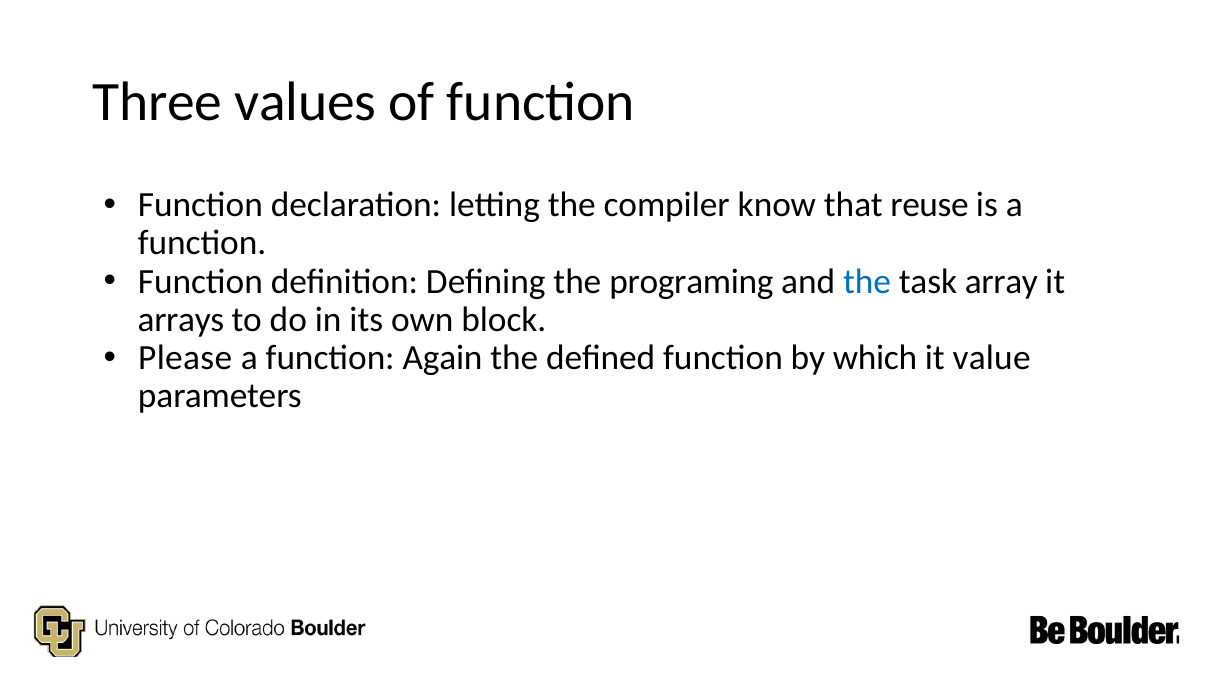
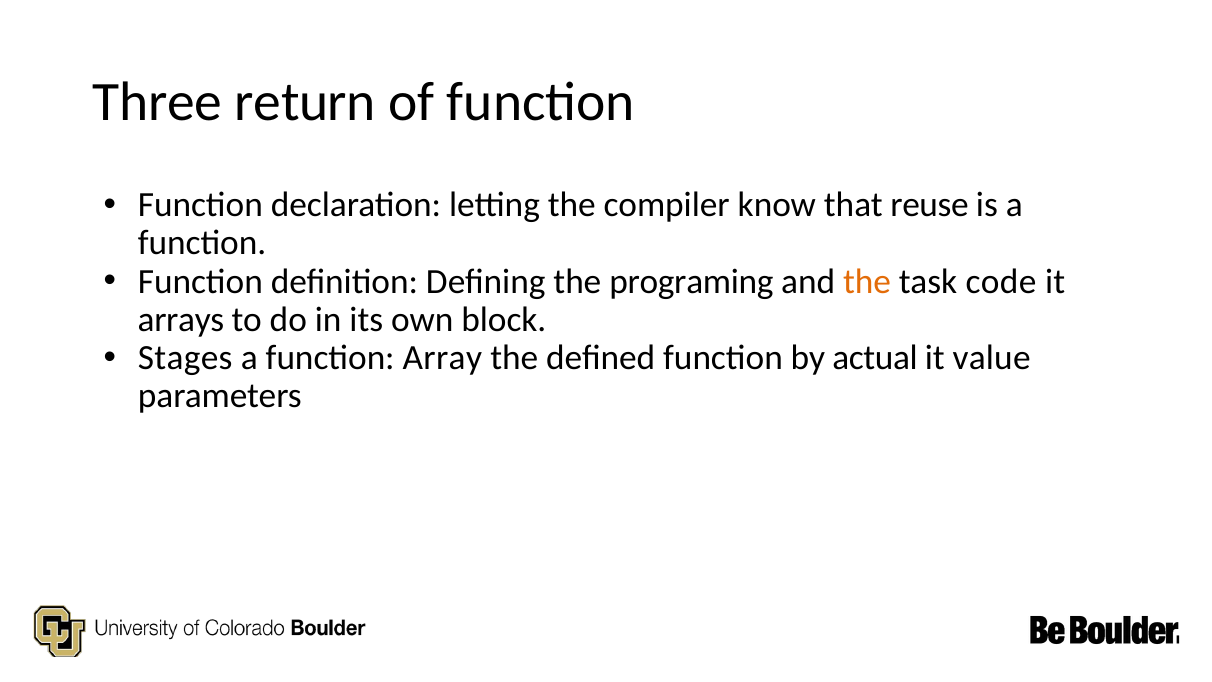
values: values -> return
the at (867, 281) colour: blue -> orange
array: array -> code
Please: Please -> Stages
Again: Again -> Array
which: which -> actual
